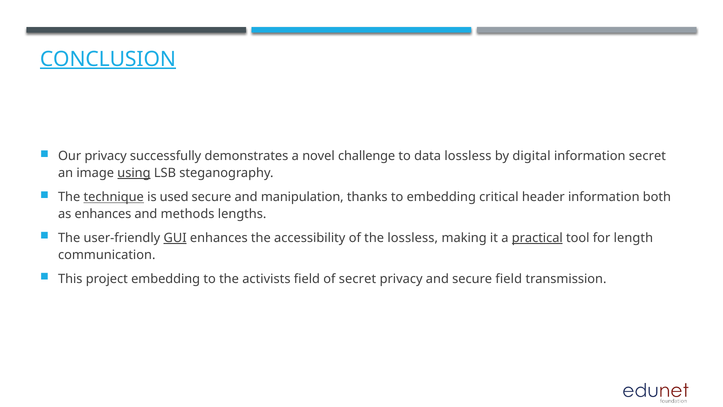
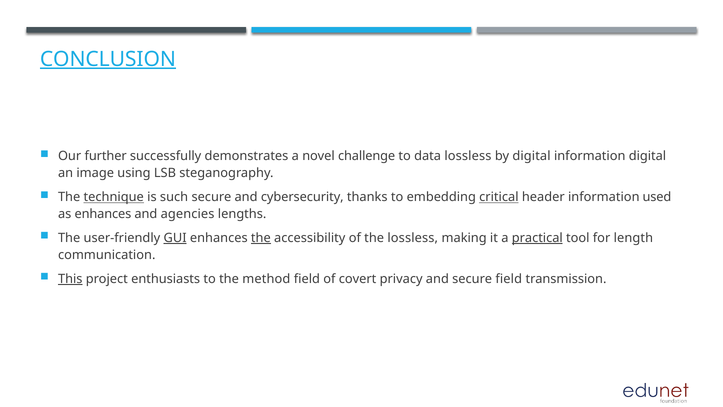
Our privacy: privacy -> further
information secret: secret -> digital
using underline: present -> none
used: used -> such
manipulation: manipulation -> cybersecurity
critical underline: none -> present
both: both -> used
methods: methods -> agencies
the at (261, 238) underline: none -> present
This underline: none -> present
project embedding: embedding -> enthusiasts
activists: activists -> method
of secret: secret -> covert
